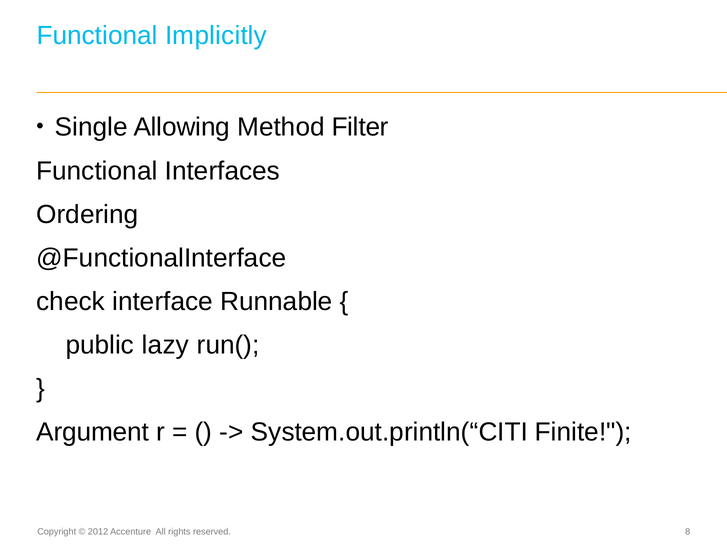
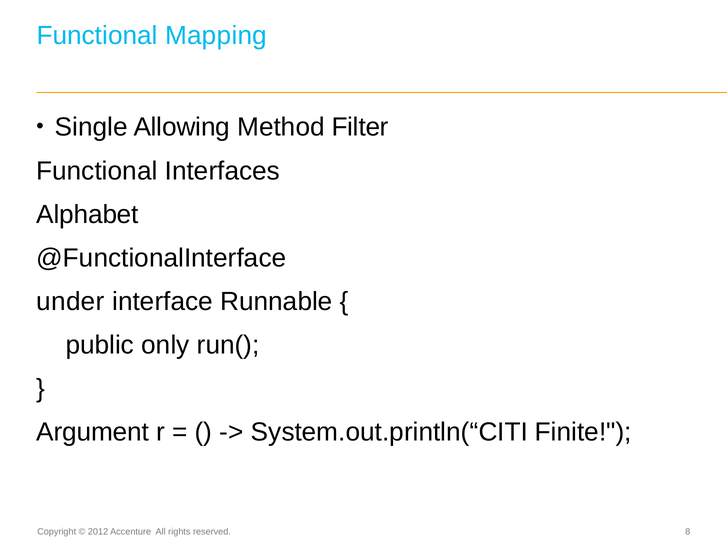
Implicitly: Implicitly -> Mapping
Ordering: Ordering -> Alphabet
check: check -> under
lazy: lazy -> only
